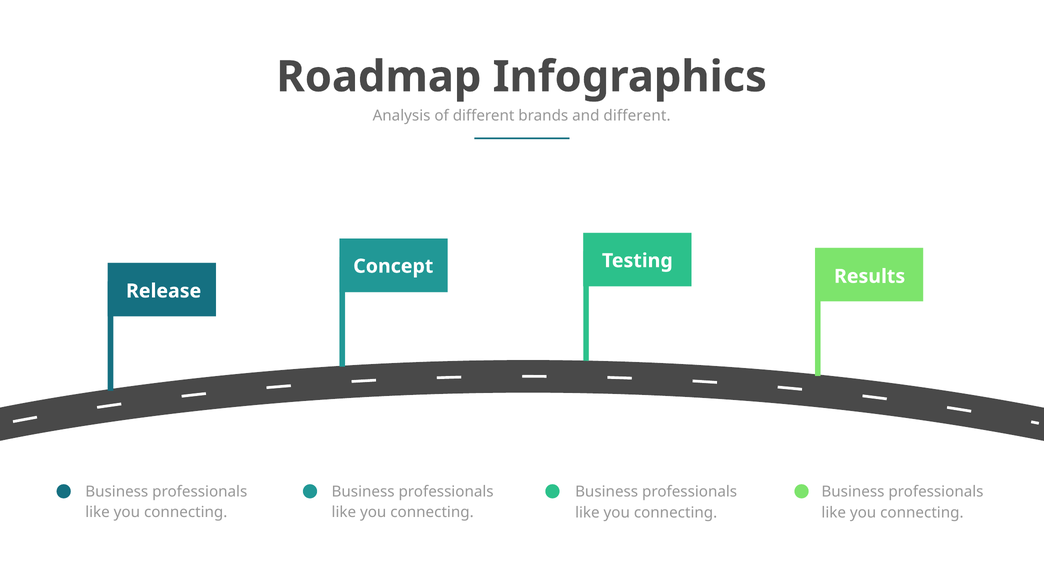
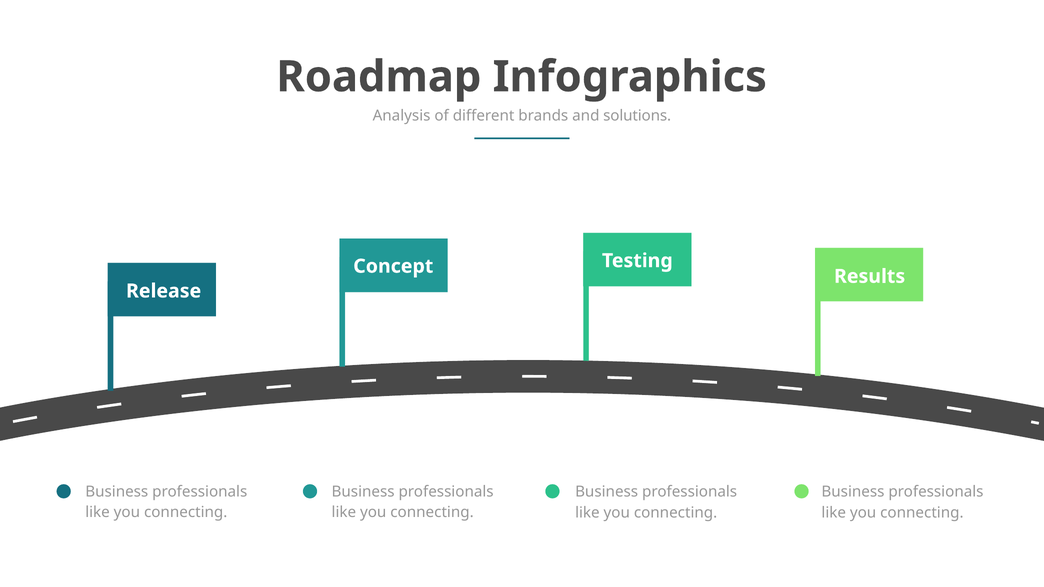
and different: different -> solutions
